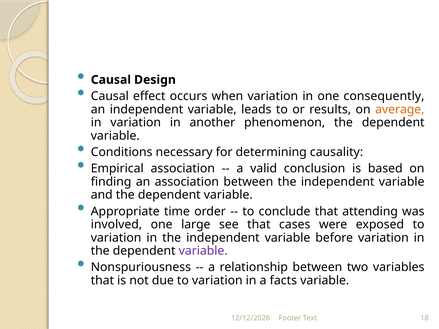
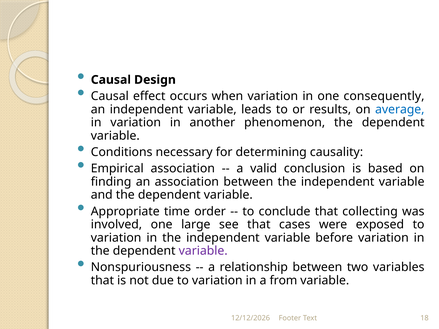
average colour: orange -> blue
attending: attending -> collecting
facts: facts -> from
